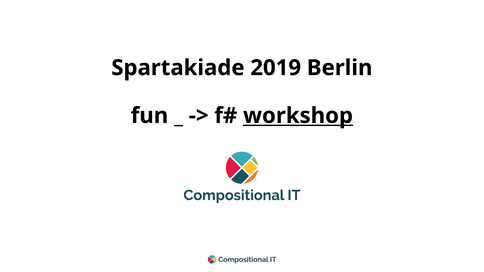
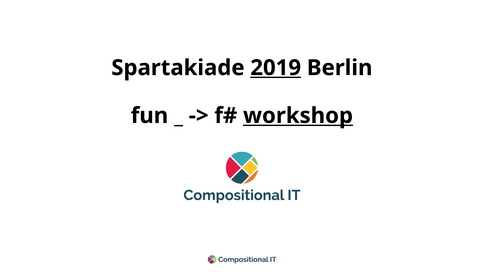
2019 underline: none -> present
